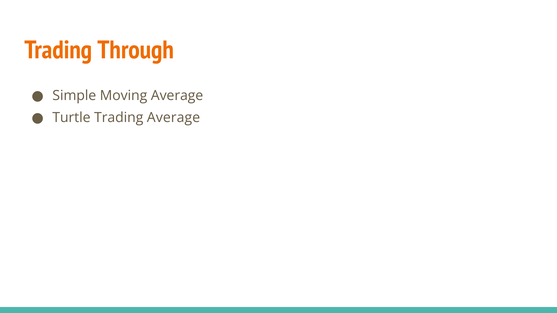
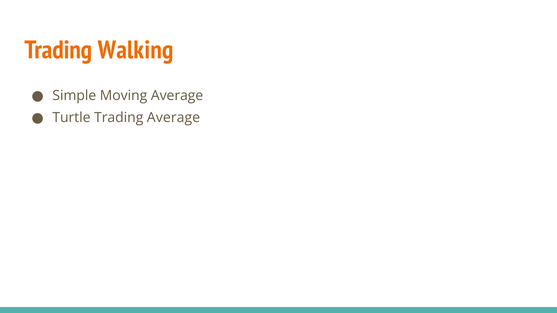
Through: Through -> Walking
